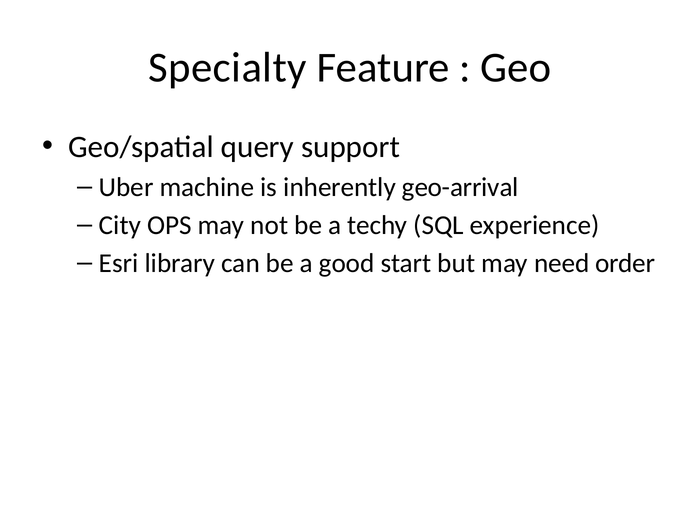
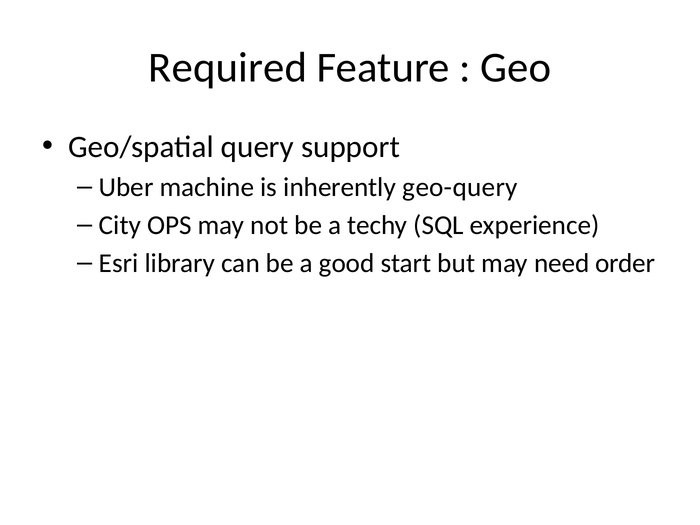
Specialty: Specialty -> Required
geo-arrival: geo-arrival -> geo-query
